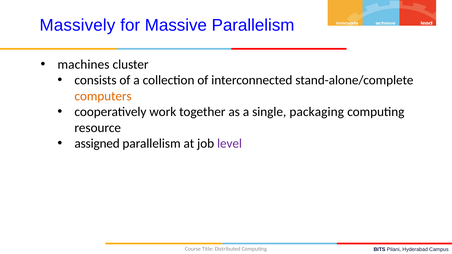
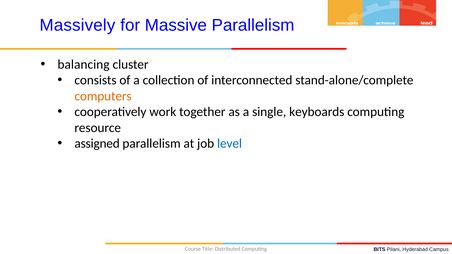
machines: machines -> balancing
packaging: packaging -> keyboards
level colour: purple -> blue
